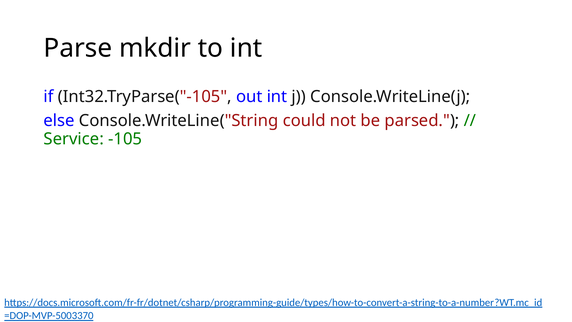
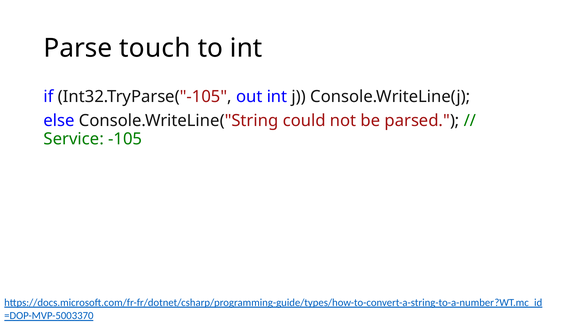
mkdir: mkdir -> touch
